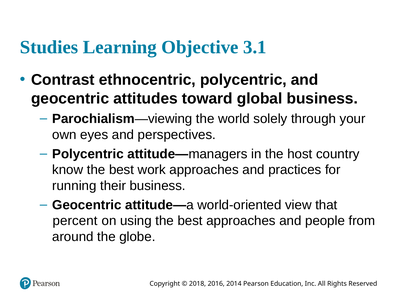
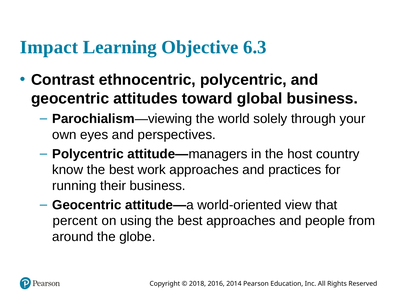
Studies: Studies -> Impact
3.1: 3.1 -> 6.3
